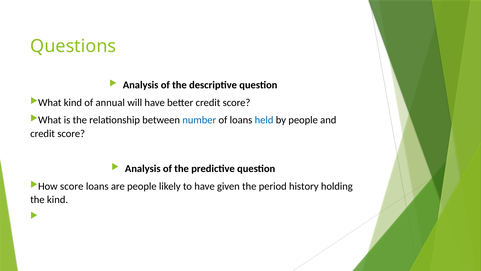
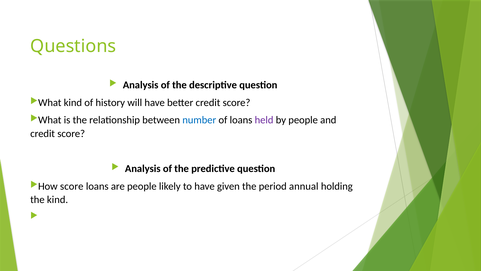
annual: annual -> history
held colour: blue -> purple
history: history -> annual
